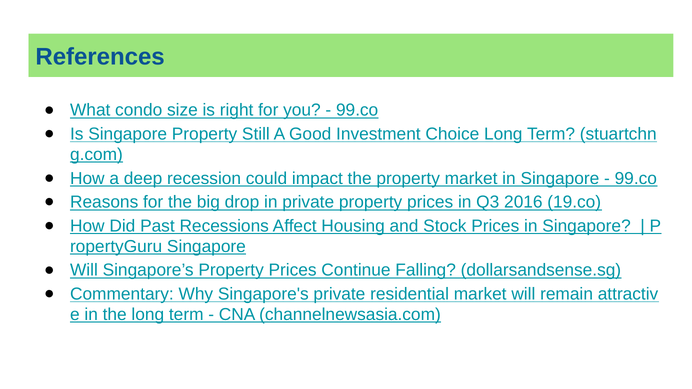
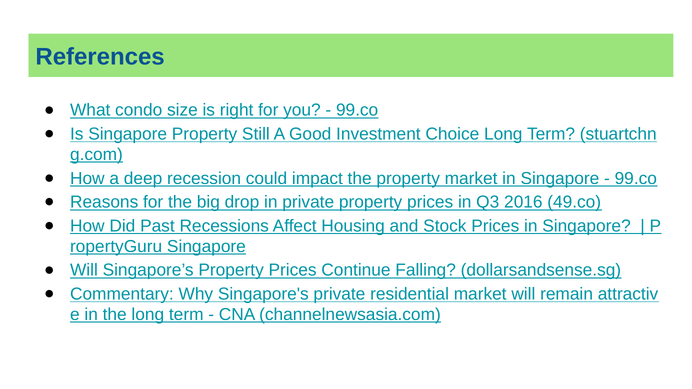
19.co: 19.co -> 49.co
